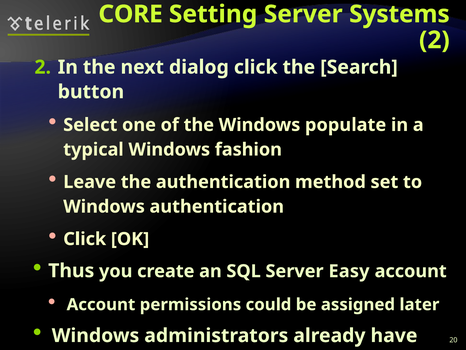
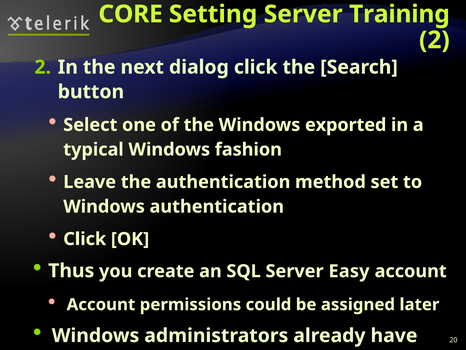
Systems: Systems -> Training
populate: populate -> exported
